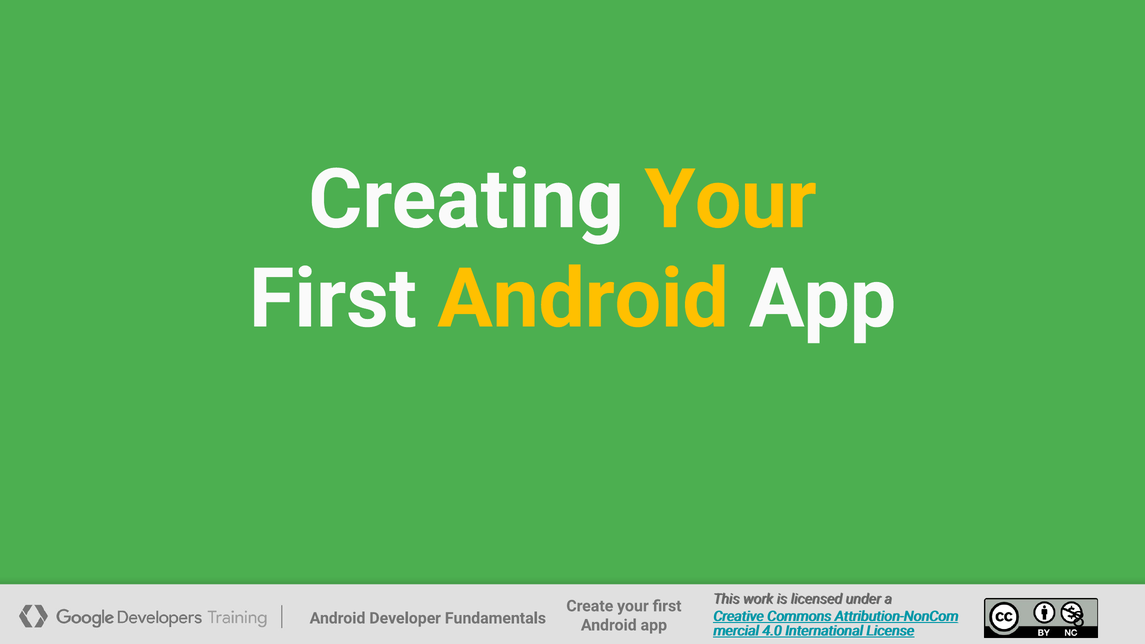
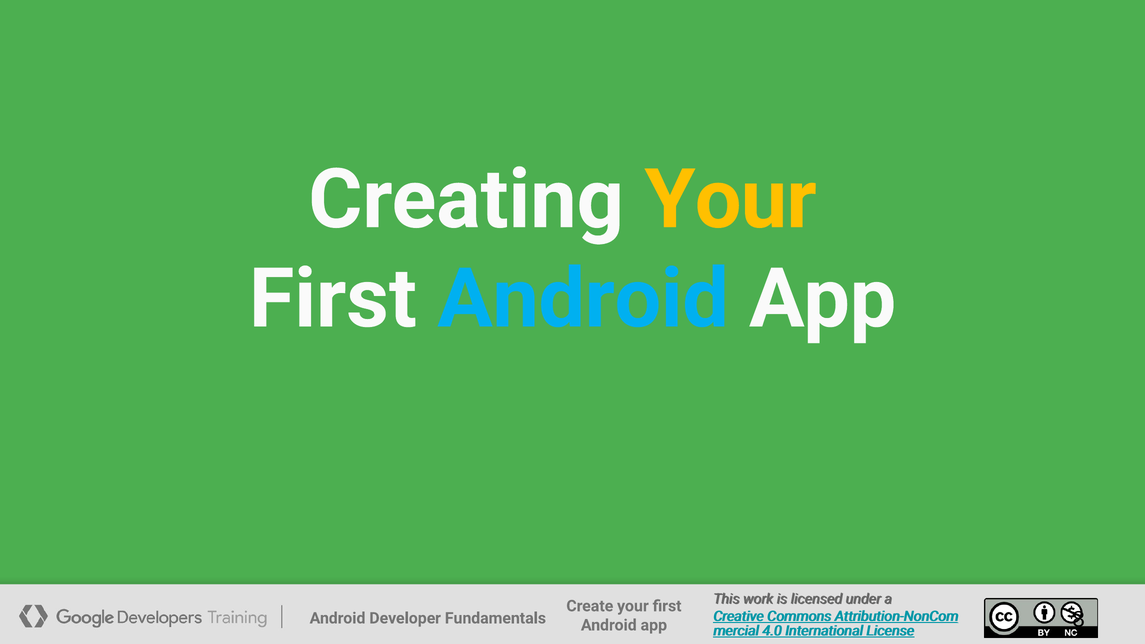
Android at (583, 299) colour: yellow -> light blue
